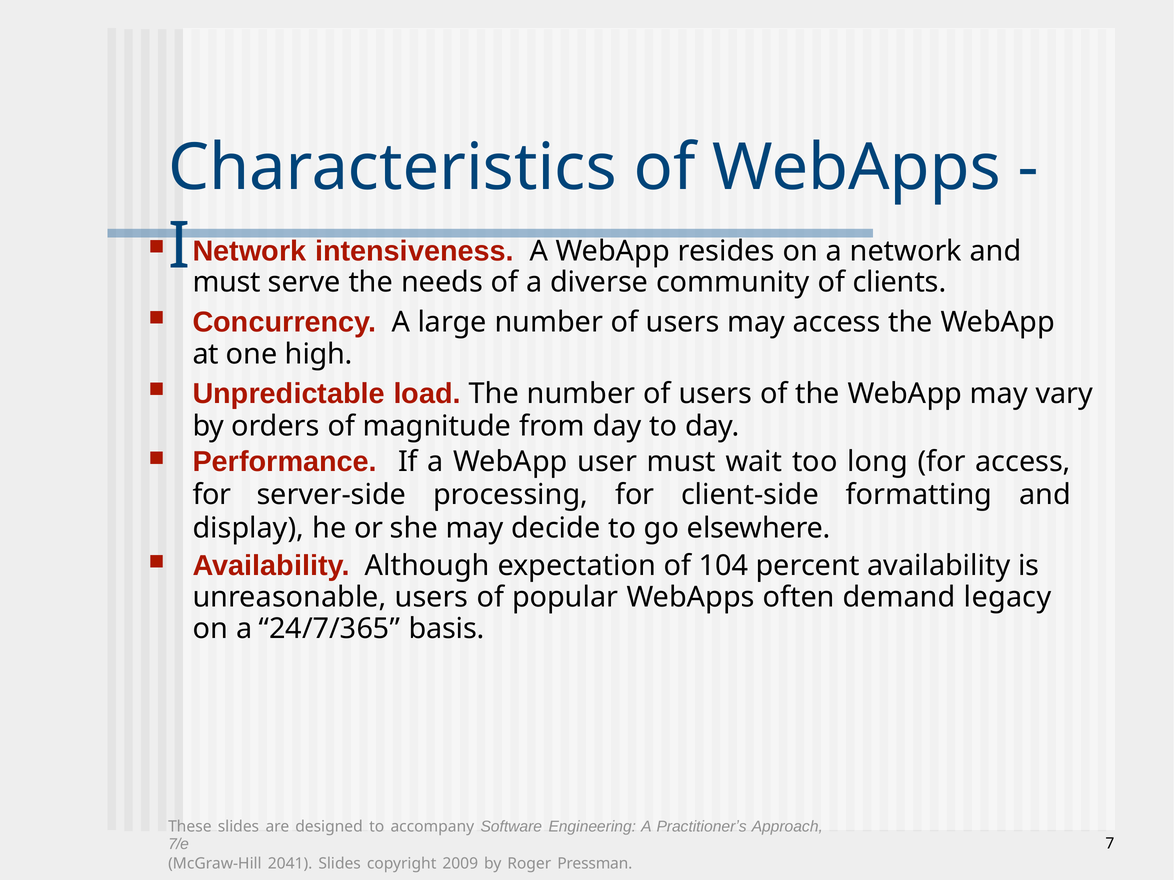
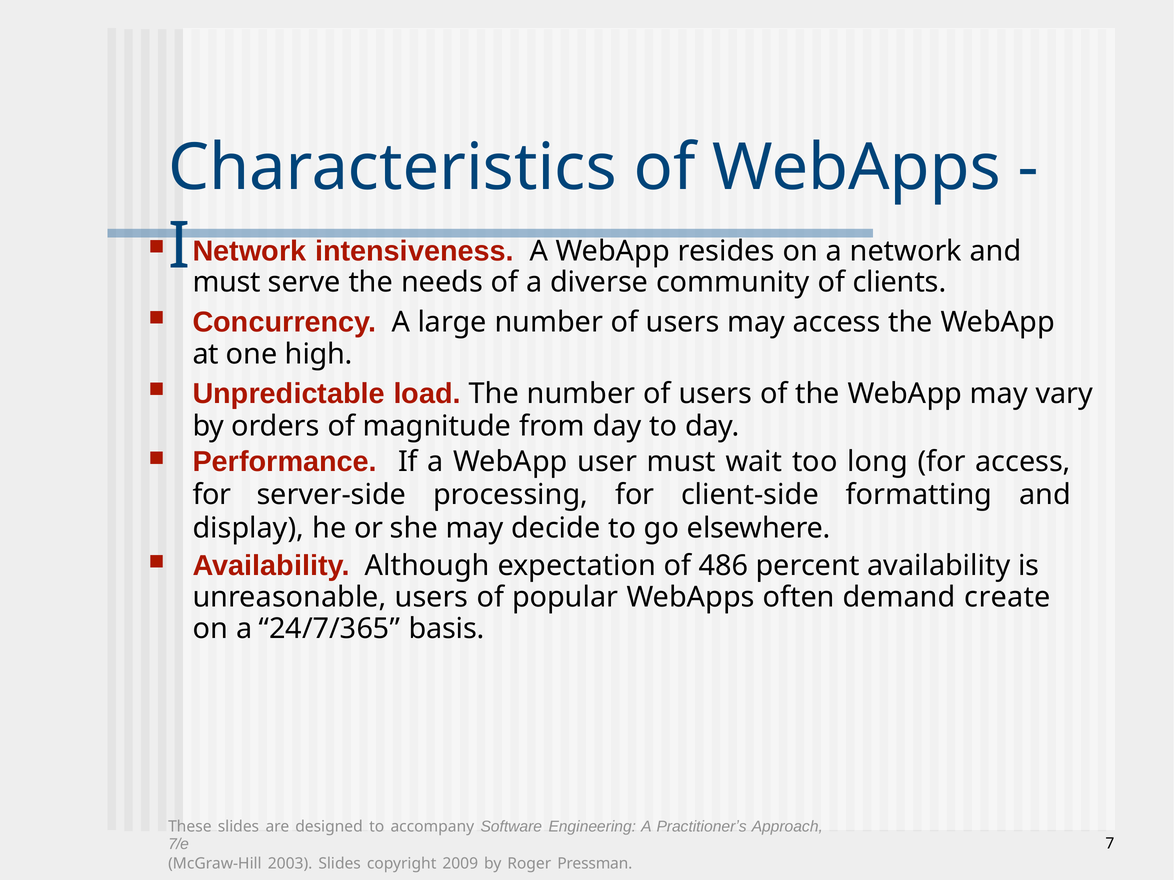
104: 104 -> 486
legacy: legacy -> create
2041: 2041 -> 2003
